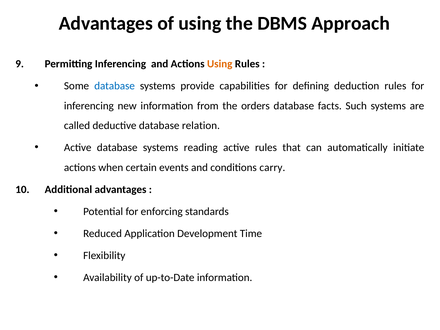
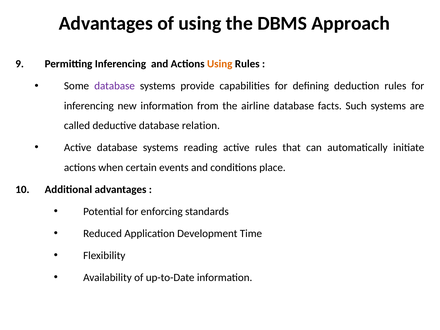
database at (115, 86) colour: blue -> purple
orders: orders -> airline
carry: carry -> place
